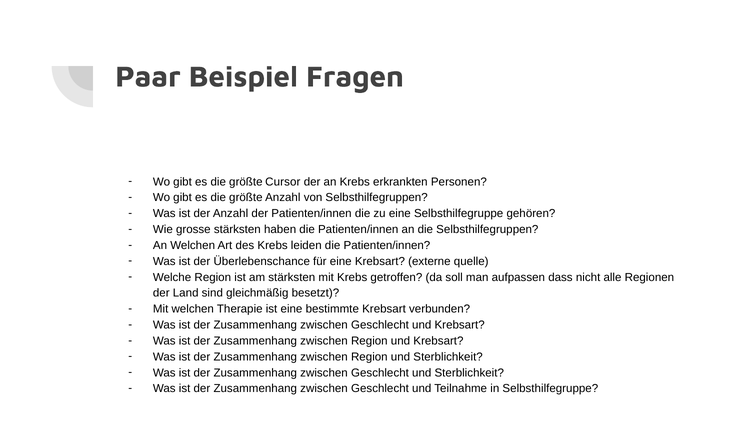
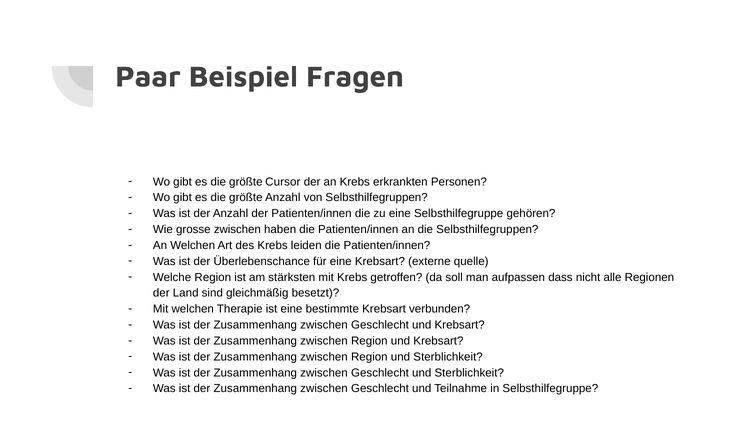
grosse stärksten: stärksten -> zwischen
